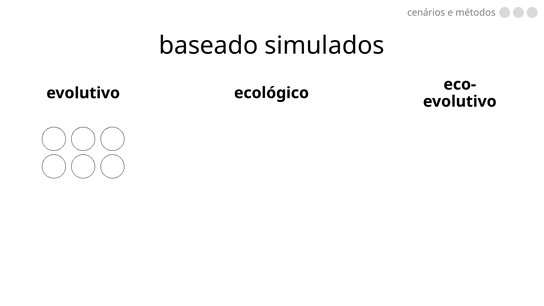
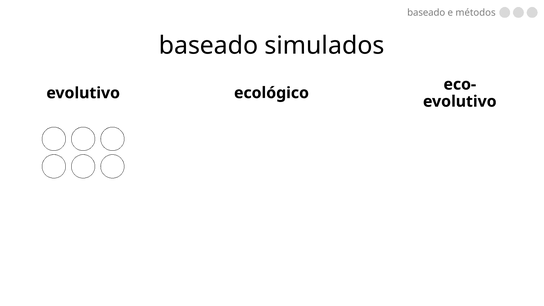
cenários at (426, 13): cenários -> baseado
